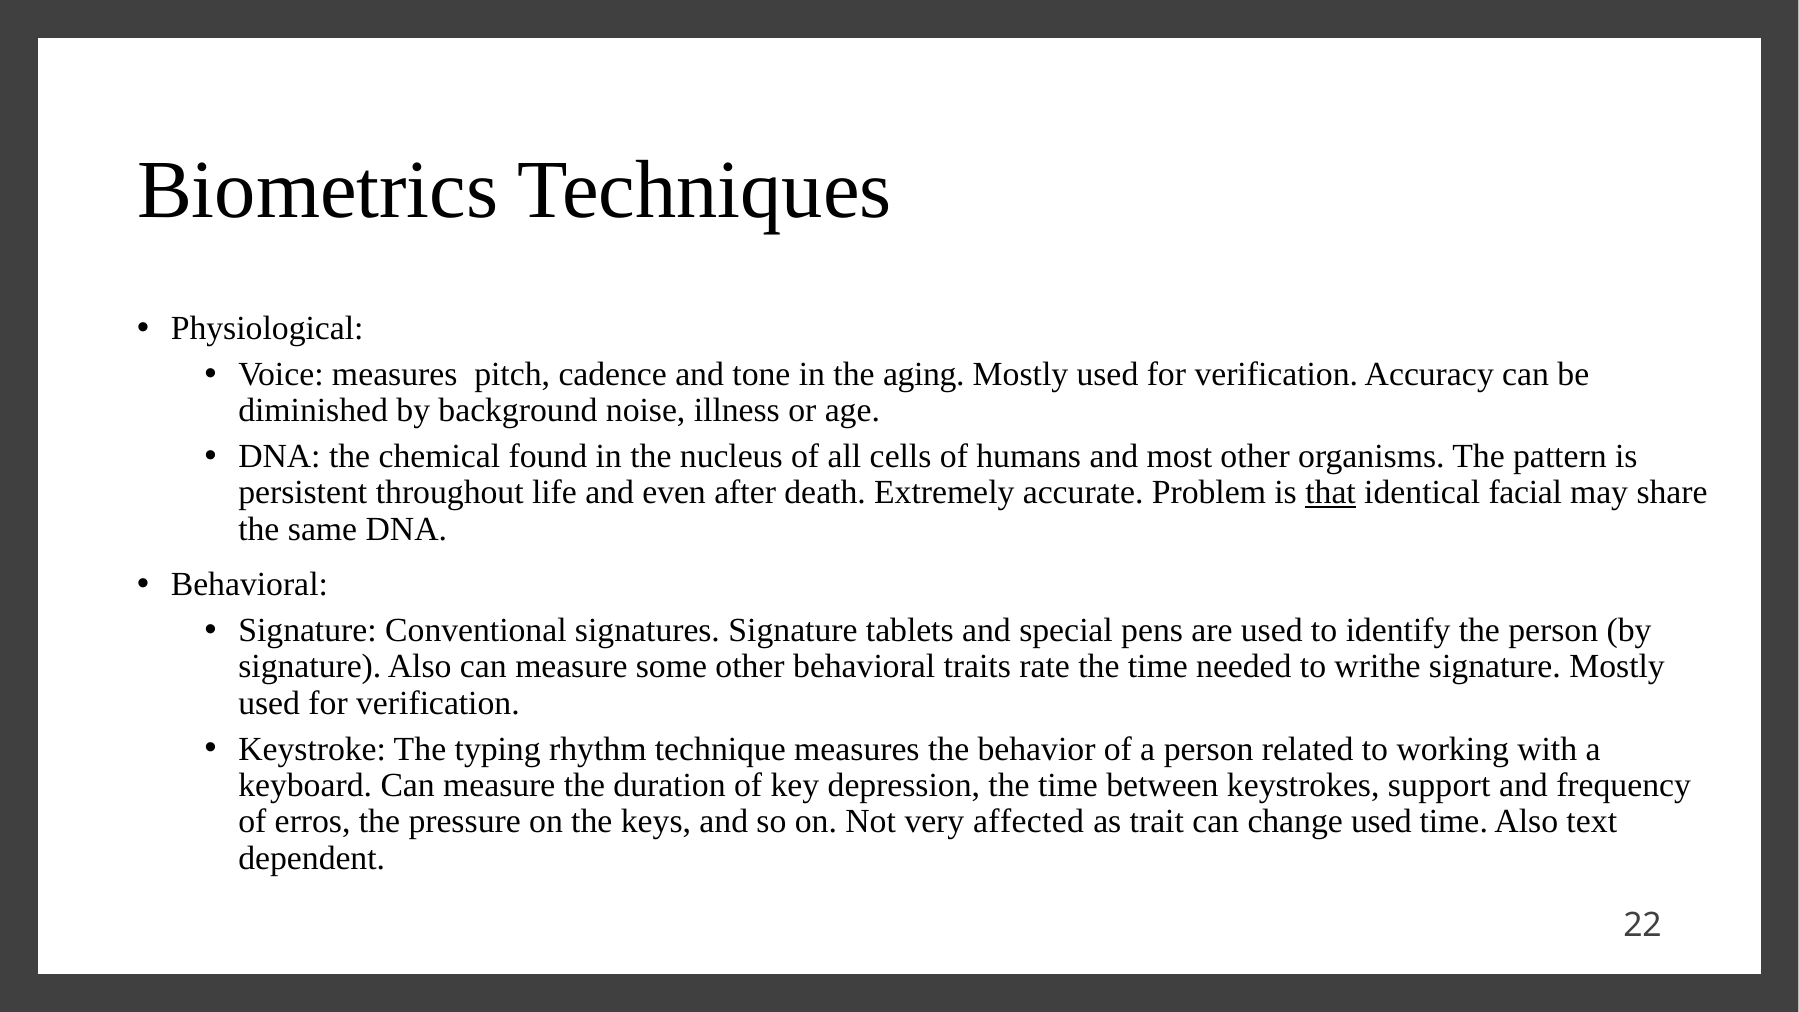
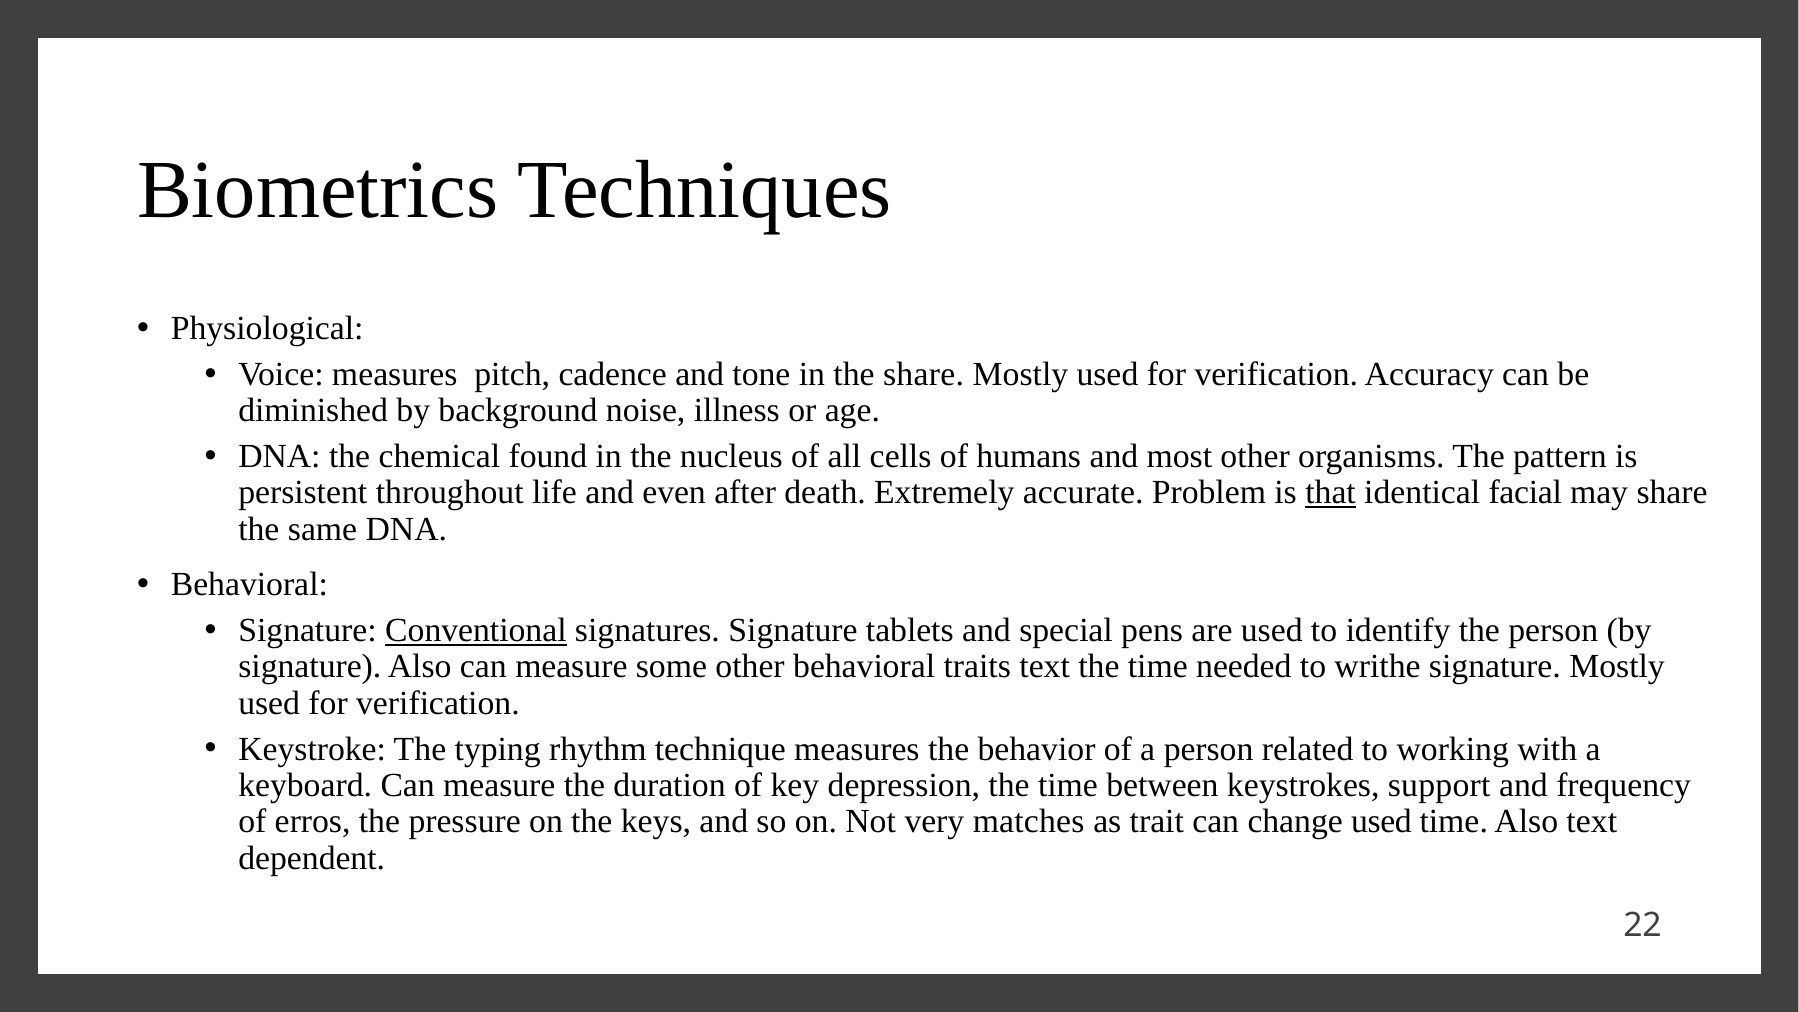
the aging: aging -> share
Conventional underline: none -> present
traits rate: rate -> text
affected: affected -> matches
